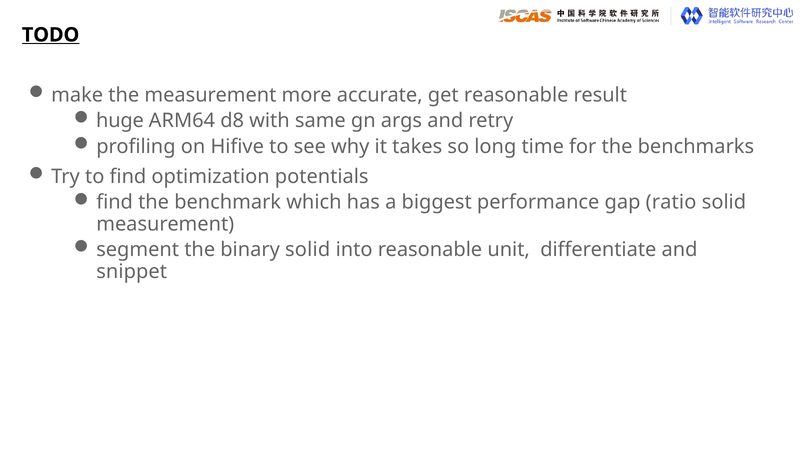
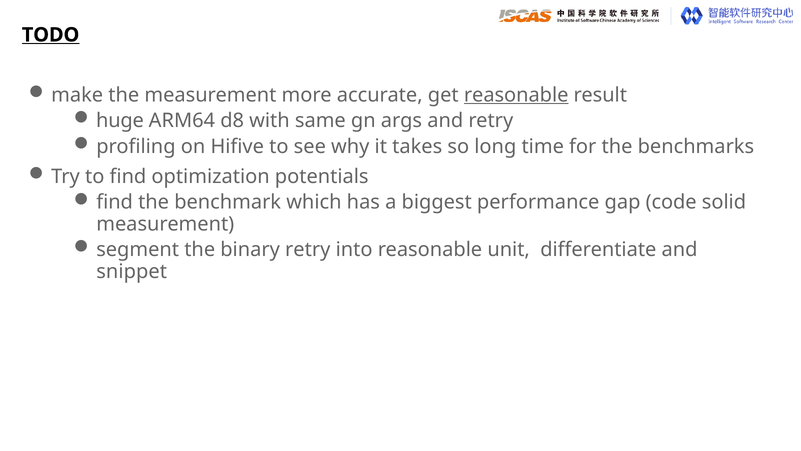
reasonable at (516, 95) underline: none -> present
ratio: ratio -> code
binary solid: solid -> retry
